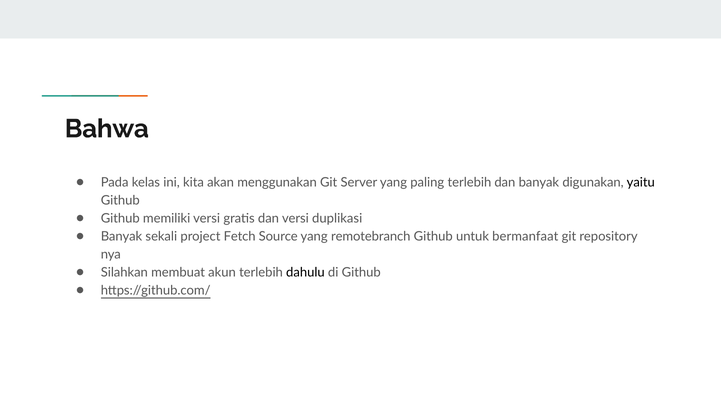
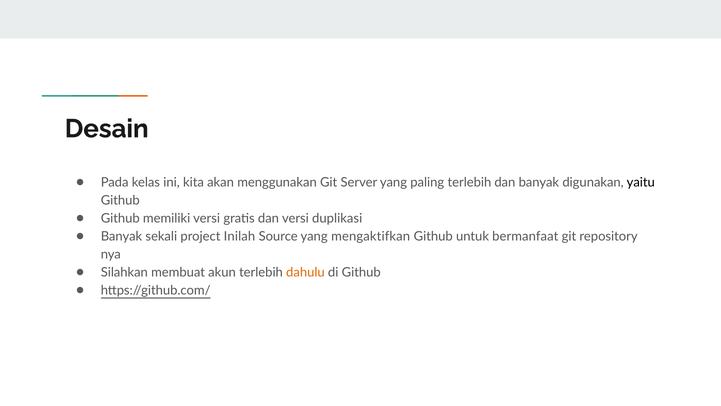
Bahwa: Bahwa -> Desain
Fetch: Fetch -> Inilah
remotebranch: remotebranch -> mengaktifkan
dahulu colour: black -> orange
